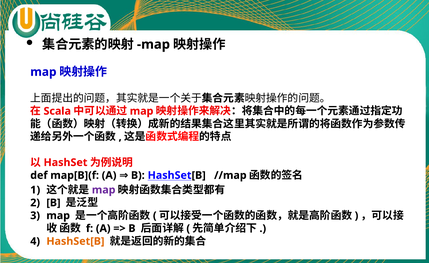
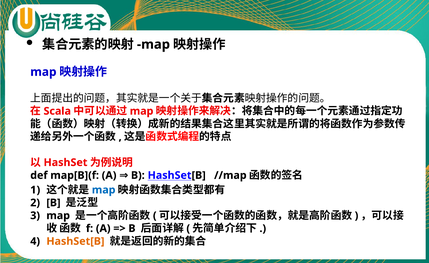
map at (104, 190) colour: purple -> blue
